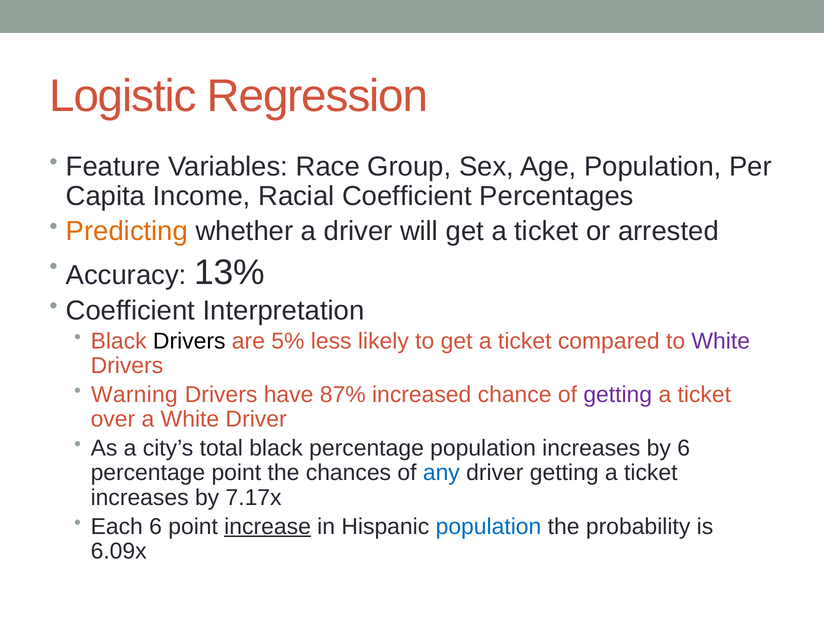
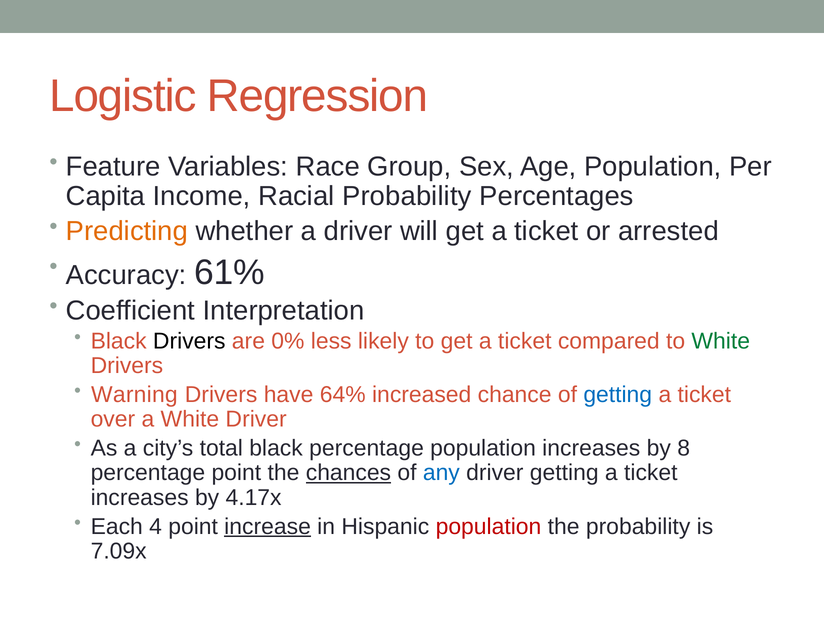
Racial Coefficient: Coefficient -> Probability
13%: 13% -> 61%
5%: 5% -> 0%
White at (721, 341) colour: purple -> green
87%: 87% -> 64%
getting at (618, 395) colour: purple -> blue
by 6: 6 -> 8
chances underline: none -> present
7.17x: 7.17x -> 4.17x
Each 6: 6 -> 4
population at (488, 526) colour: blue -> red
6.09x: 6.09x -> 7.09x
